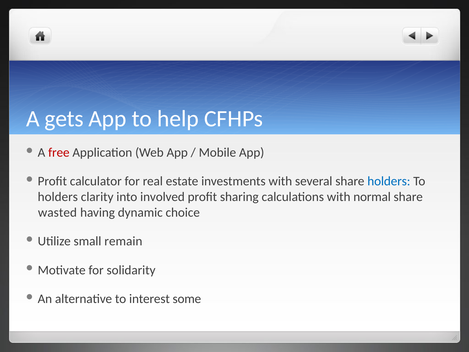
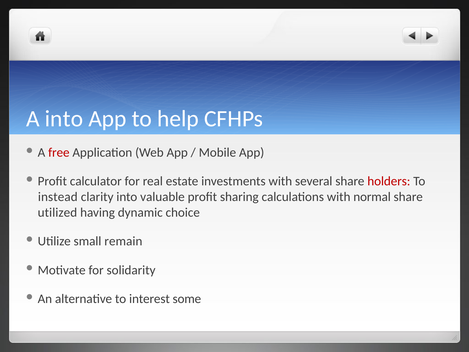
A gets: gets -> into
holders at (389, 181) colour: blue -> red
holders at (58, 197): holders -> instead
involved: involved -> valuable
wasted: wasted -> utilized
